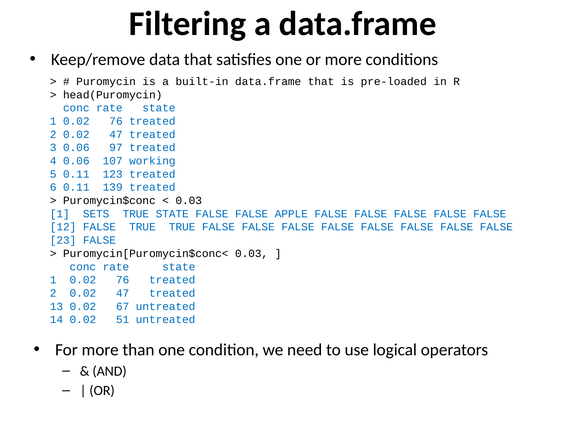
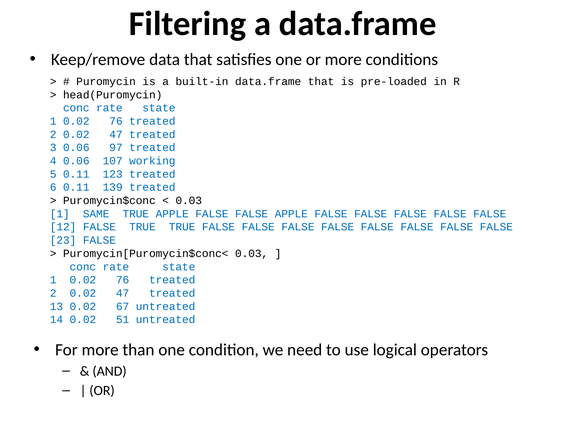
SETS: SETS -> SAME
TRUE STATE: STATE -> APPLE
